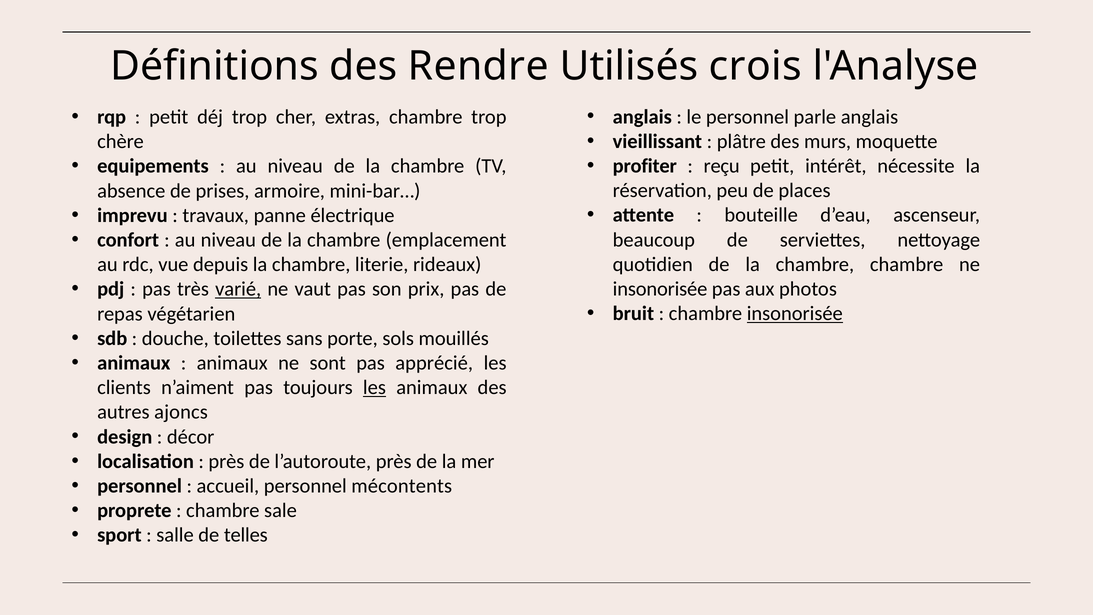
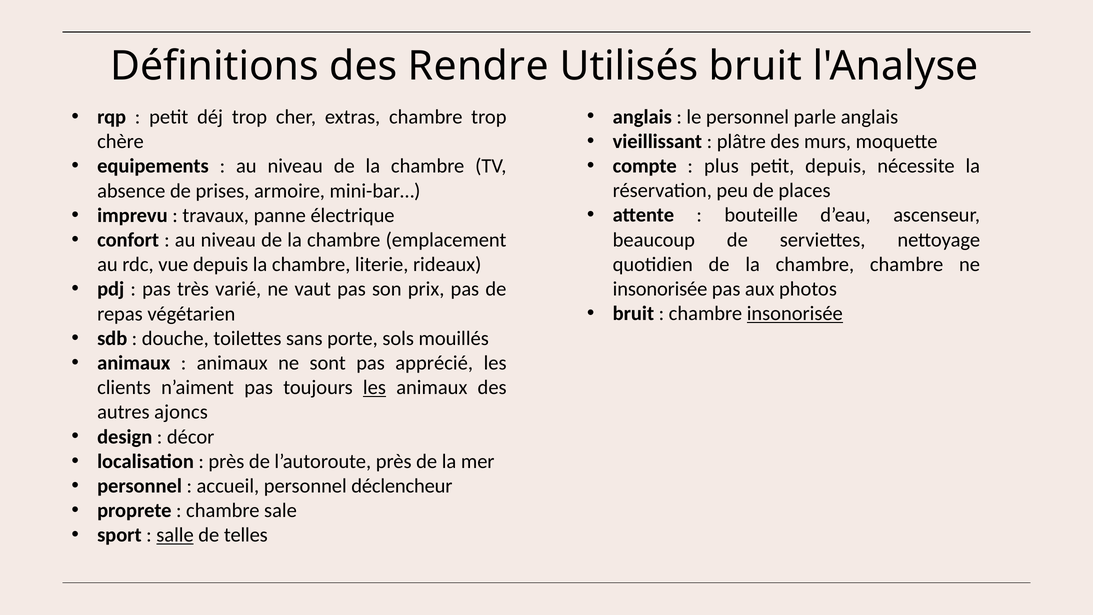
Utilisés crois: crois -> bruit
profiter: profiter -> compte
reçu: reçu -> plus
petit intérêt: intérêt -> depuis
varié underline: present -> none
mécontents: mécontents -> déclencheur
salle underline: none -> present
